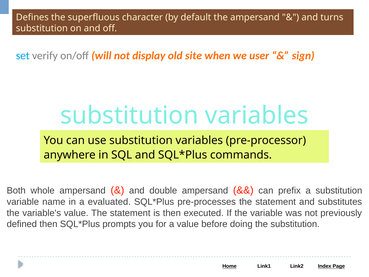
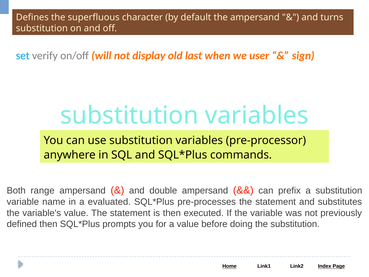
site: site -> last
whole: whole -> range
